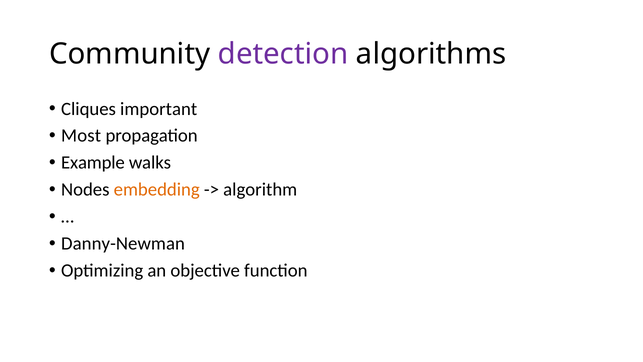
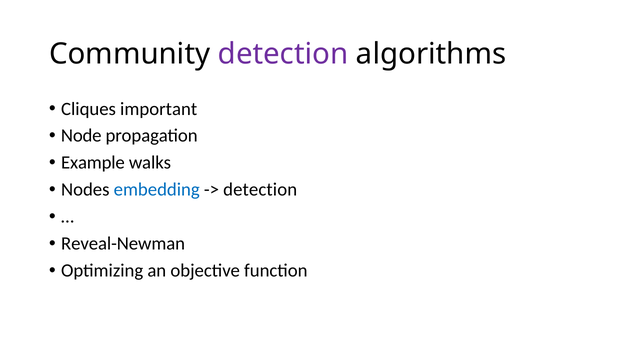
Most: Most -> Node
embedding colour: orange -> blue
algorithm at (260, 190): algorithm -> detection
Danny-Newman: Danny-Newman -> Reveal-Newman
